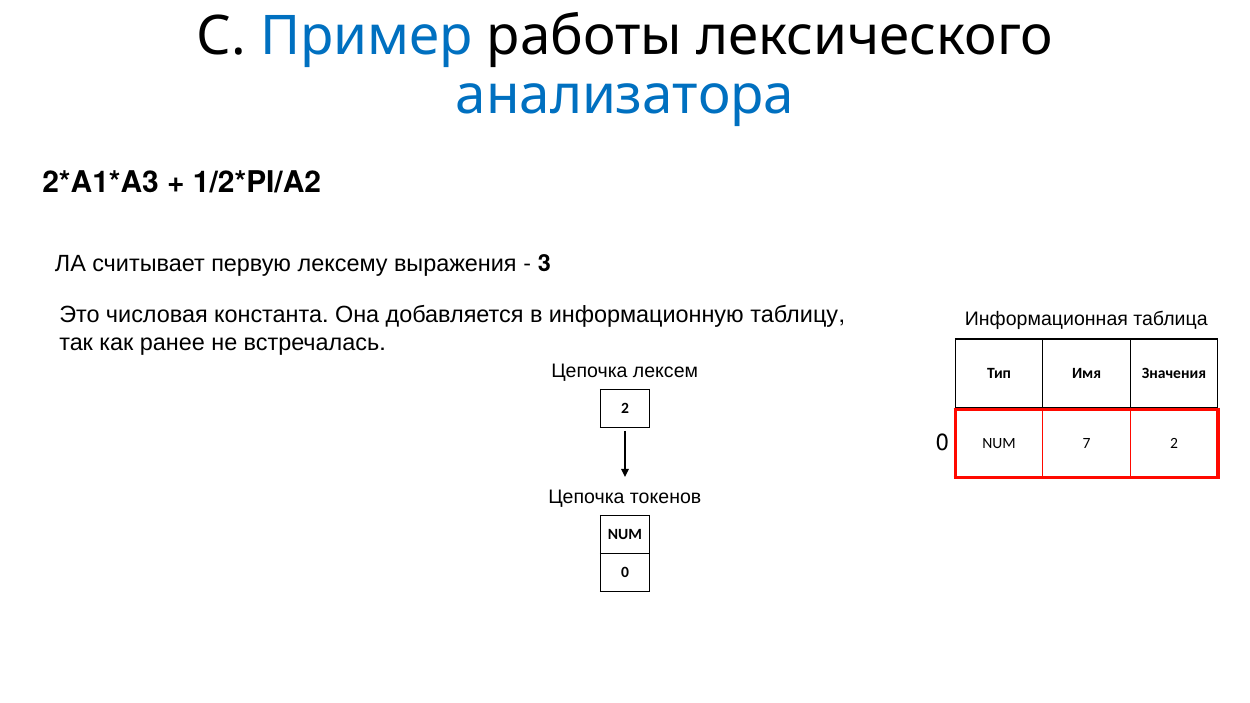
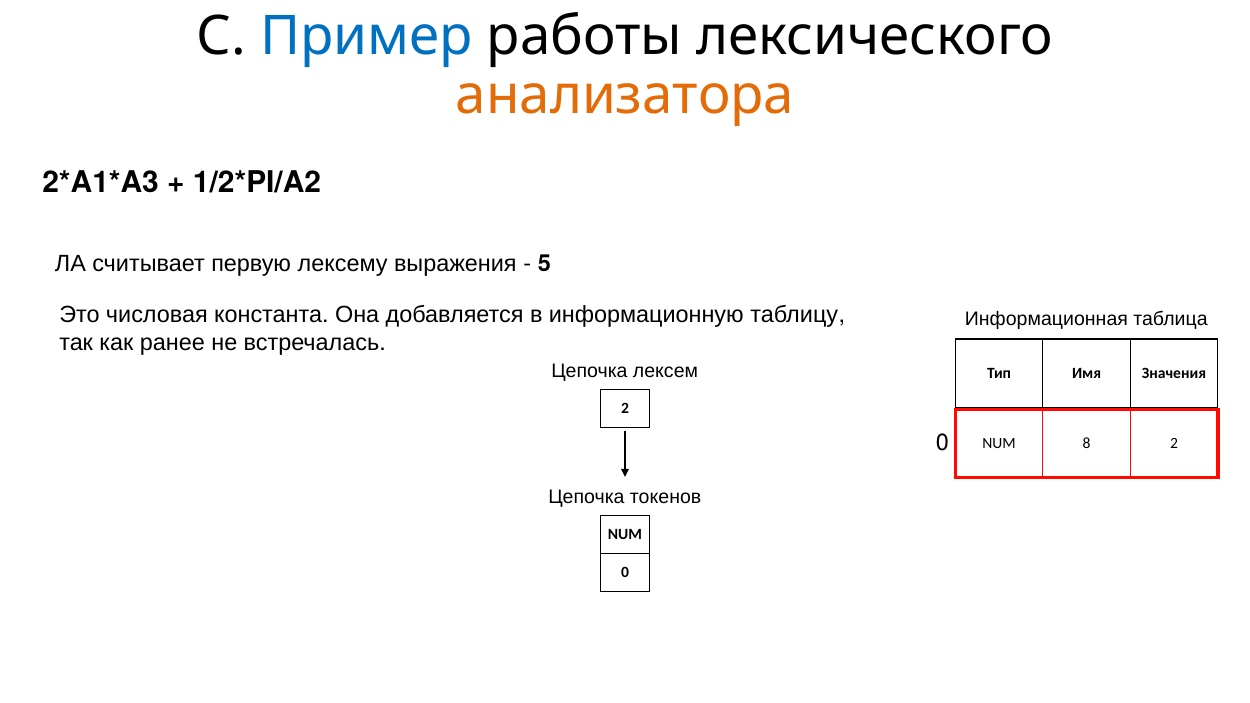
анализатора colour: blue -> orange
3: 3 -> 5
7: 7 -> 8
